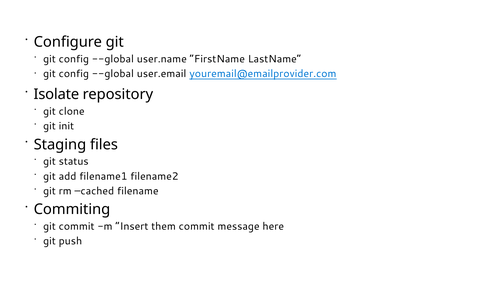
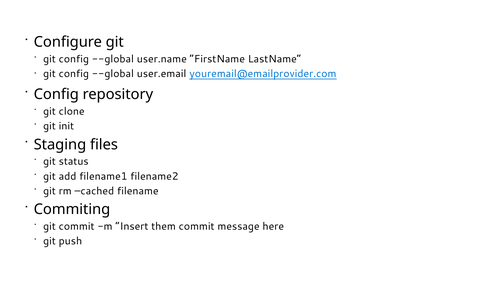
Isolate at (56, 94): Isolate -> Config
